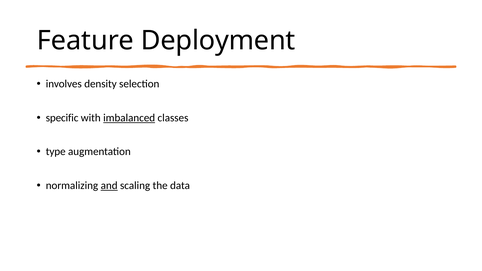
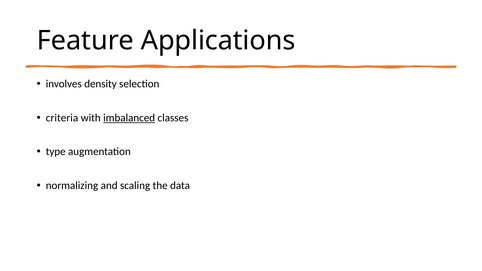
Deployment: Deployment -> Applications
specific: specific -> criteria
and underline: present -> none
